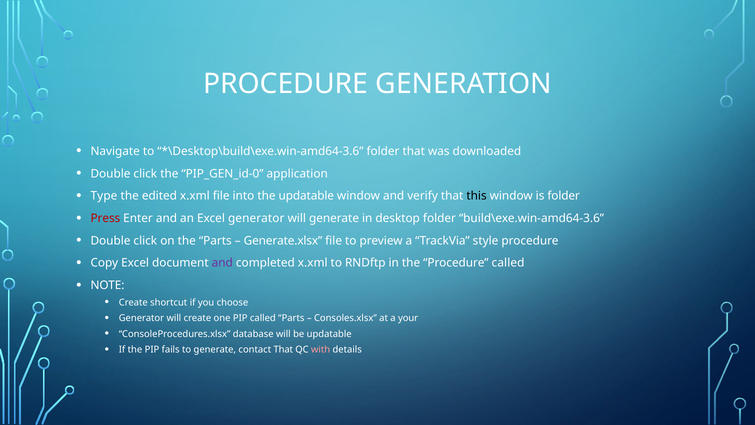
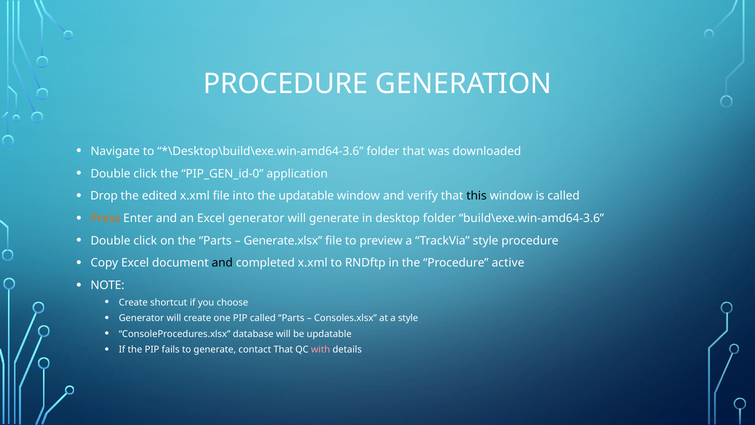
Type: Type -> Drop
is folder: folder -> called
Press colour: red -> orange
and at (222, 263) colour: purple -> black
Procedure called: called -> active
a your: your -> style
